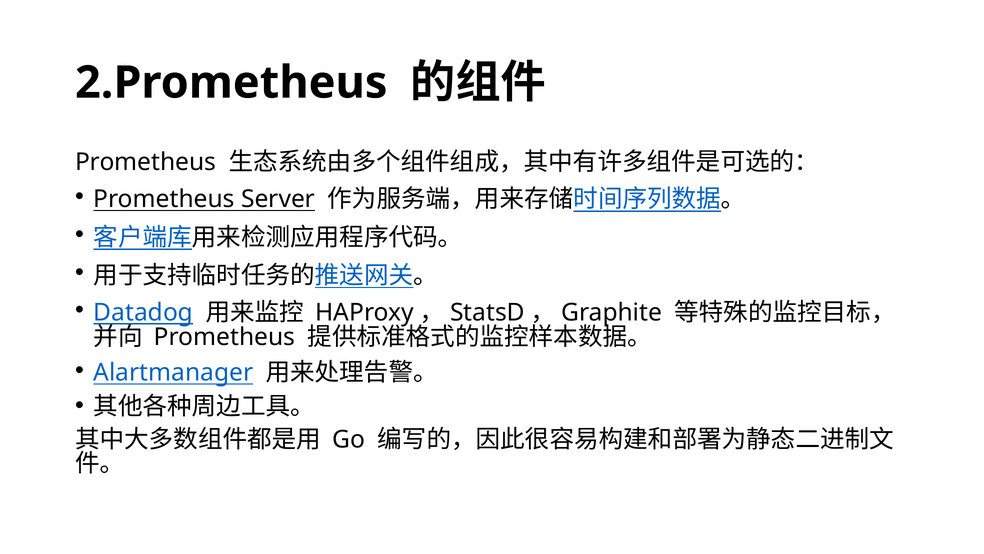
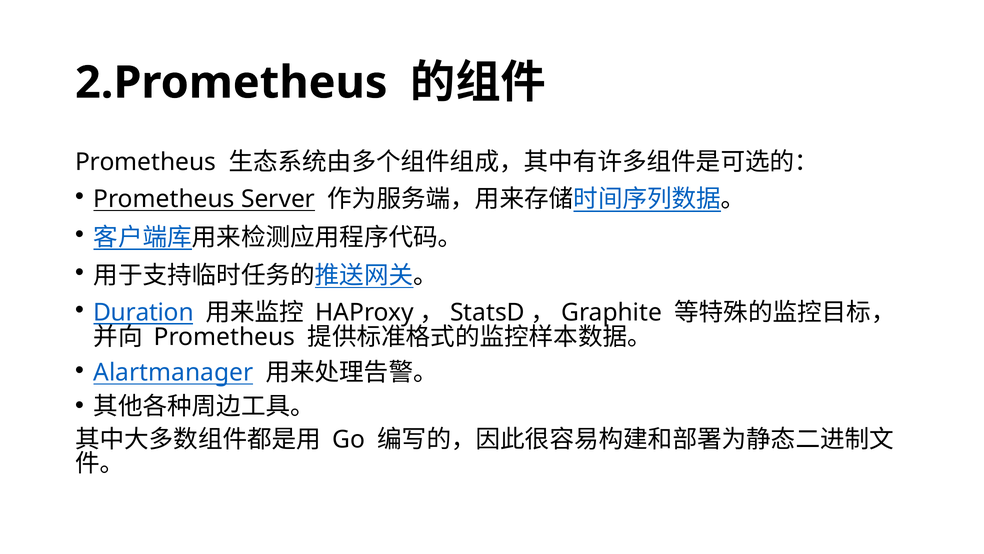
Datadog: Datadog -> Duration
